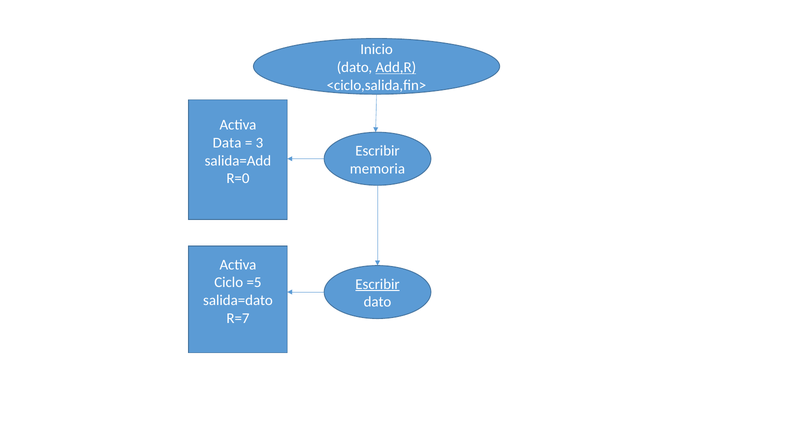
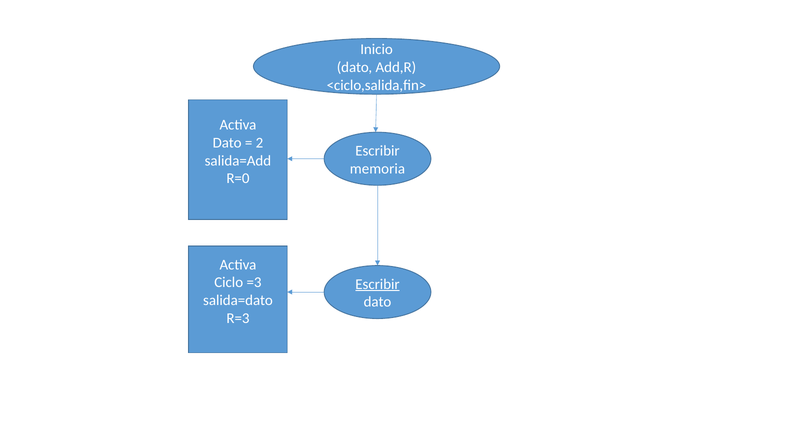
Add,R underline: present -> none
Data at (227, 143): Data -> Dato
3: 3 -> 2
=5: =5 -> =3
R=7: R=7 -> R=3
